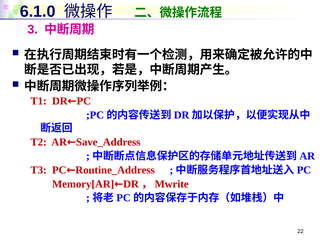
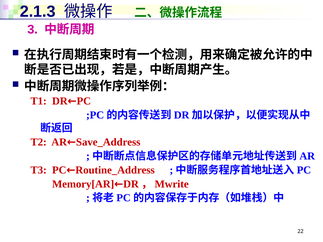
6.1.0: 6.1.0 -> 2.1.3
